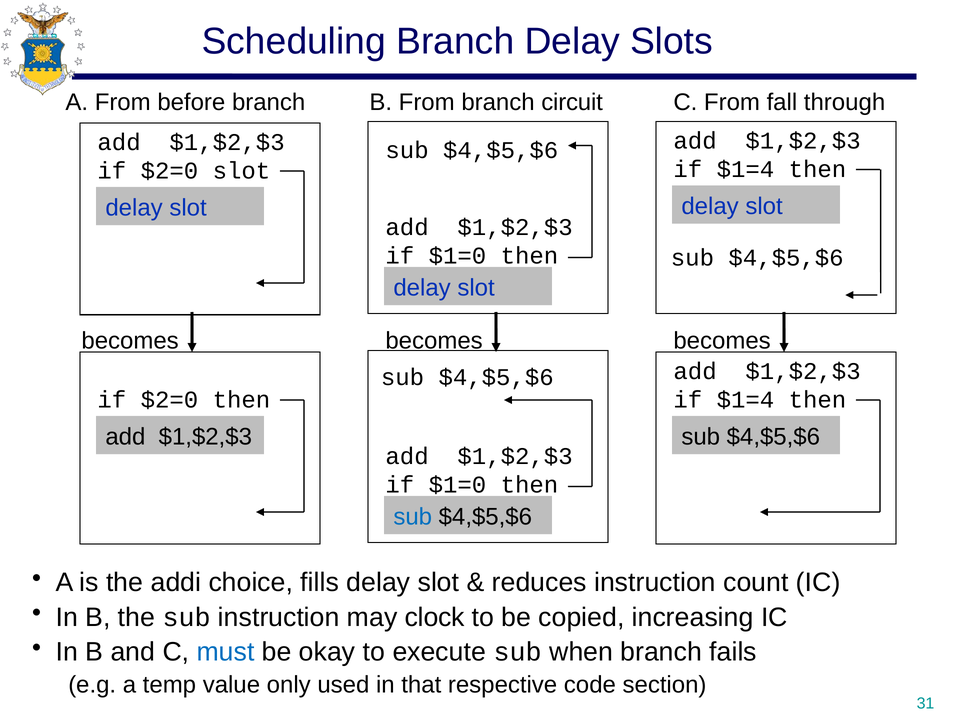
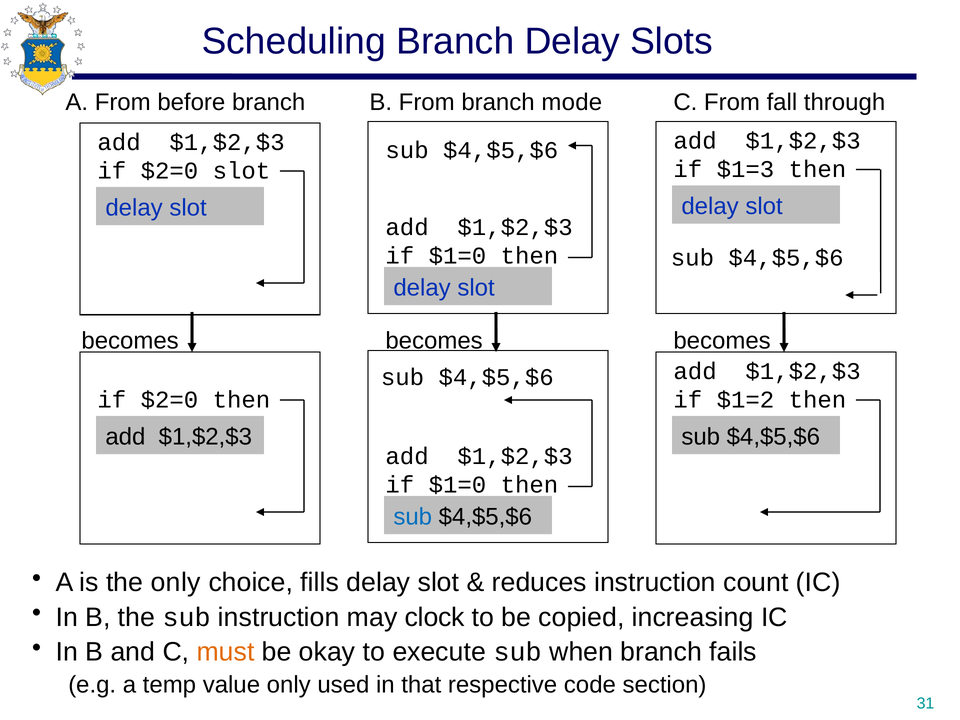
circuit: circuit -> mode
$1=4 at (745, 169): $1=4 -> $1=3
$1=4 at (745, 400): $1=4 -> $1=2
the addi: addi -> only
must colour: blue -> orange
